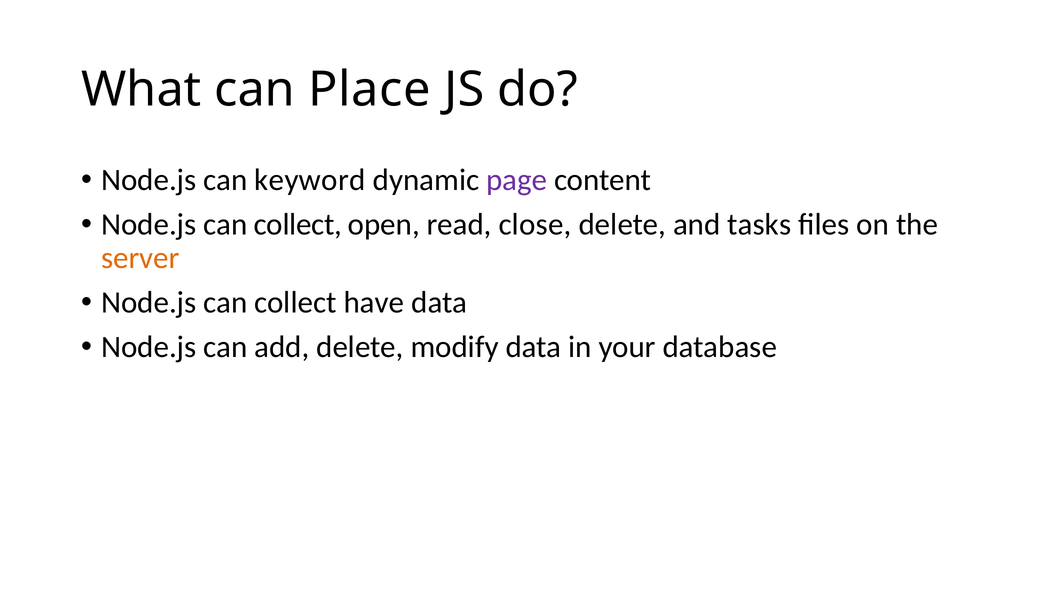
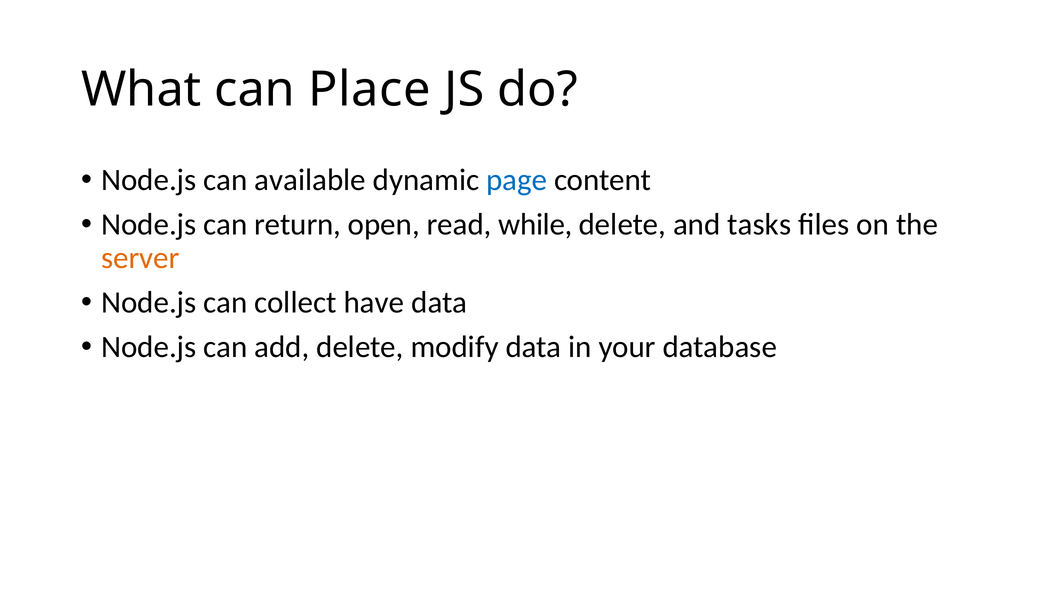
keyword: keyword -> available
page colour: purple -> blue
collect at (298, 224): collect -> return
close: close -> while
